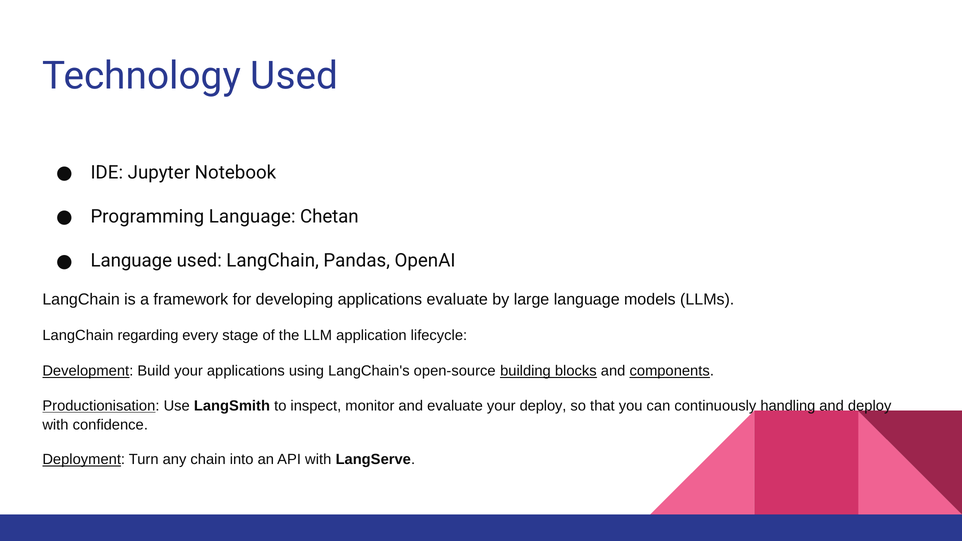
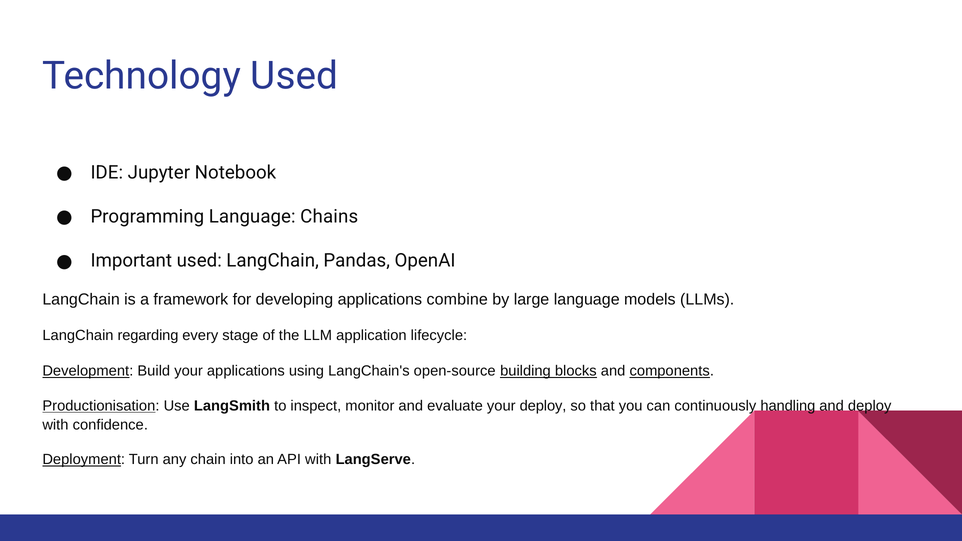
Chetan: Chetan -> Chains
Language at (131, 261): Language -> Important
applications evaluate: evaluate -> combine
